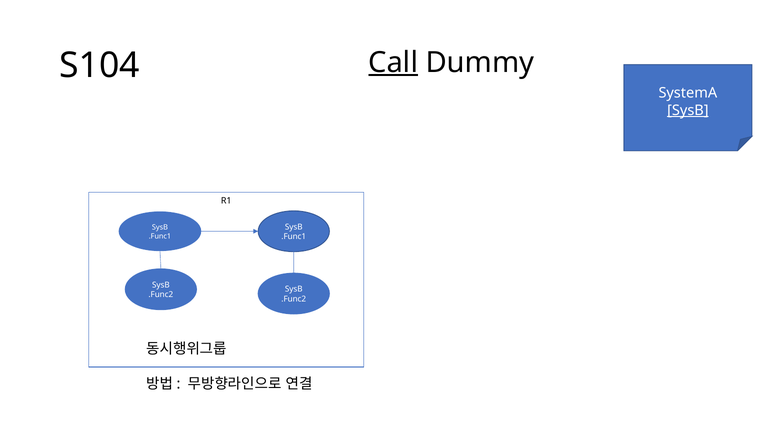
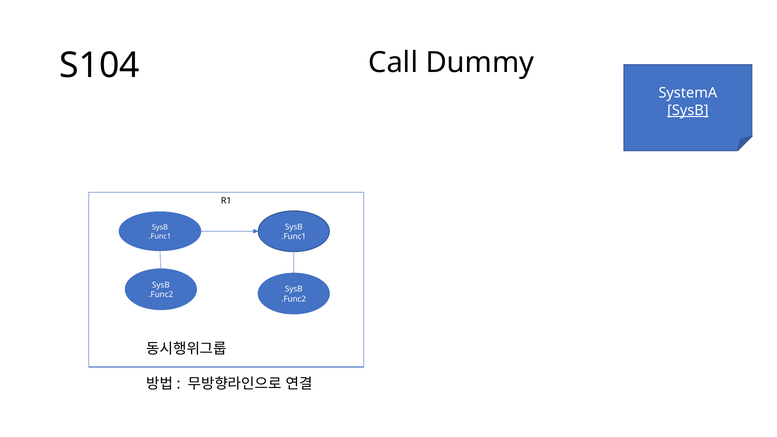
Call underline: present -> none
